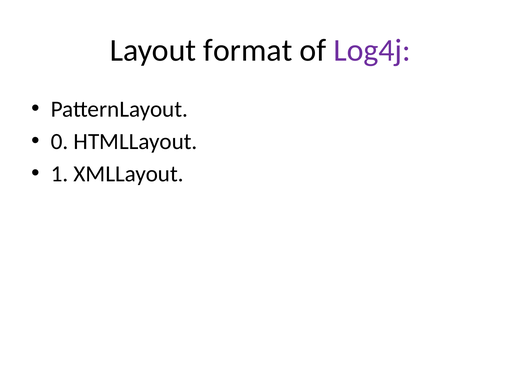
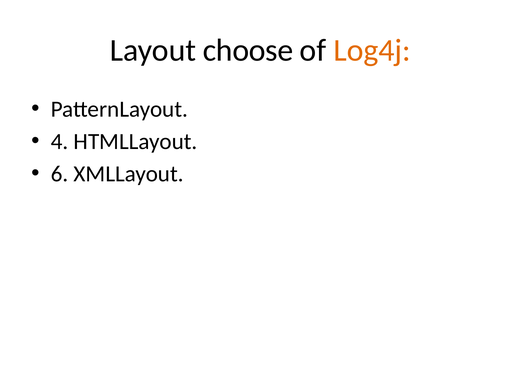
format: format -> choose
Log4j colour: purple -> orange
0: 0 -> 4
1: 1 -> 6
